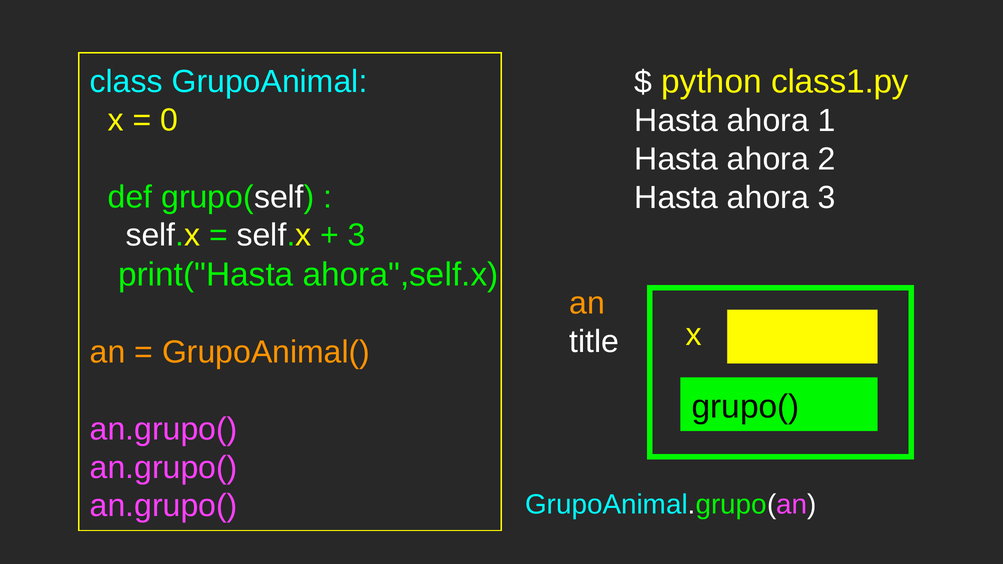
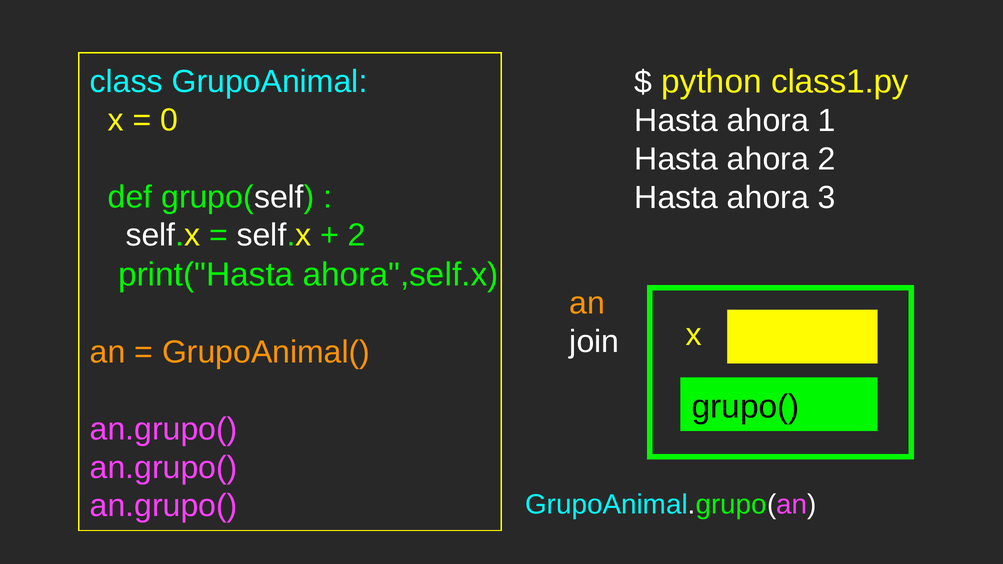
3 at (357, 235): 3 -> 2
title: title -> join
